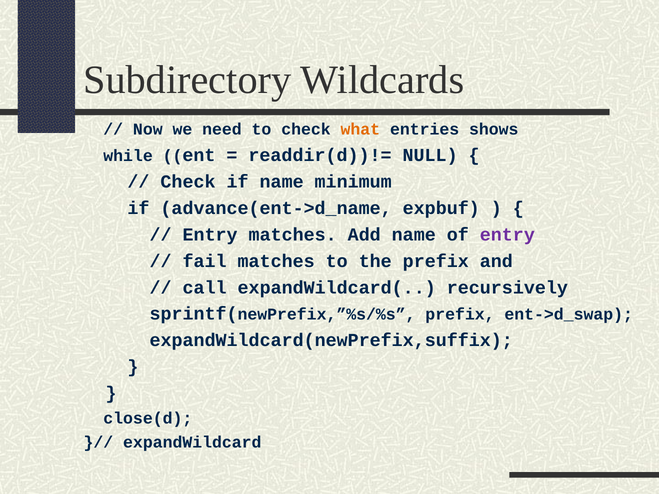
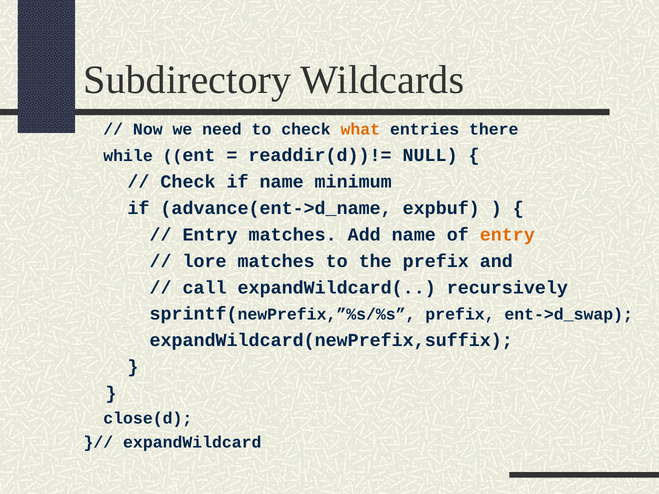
shows: shows -> there
entry at (507, 235) colour: purple -> orange
fail: fail -> lore
